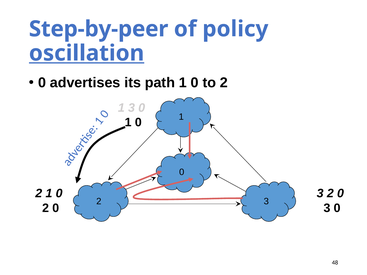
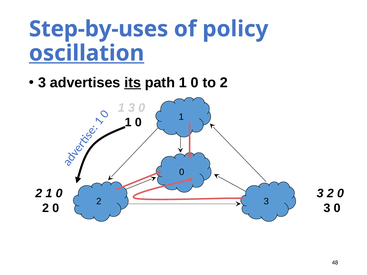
Step-by-peer: Step-by-peer -> Step-by-uses
0 at (42, 83): 0 -> 3
its underline: none -> present
